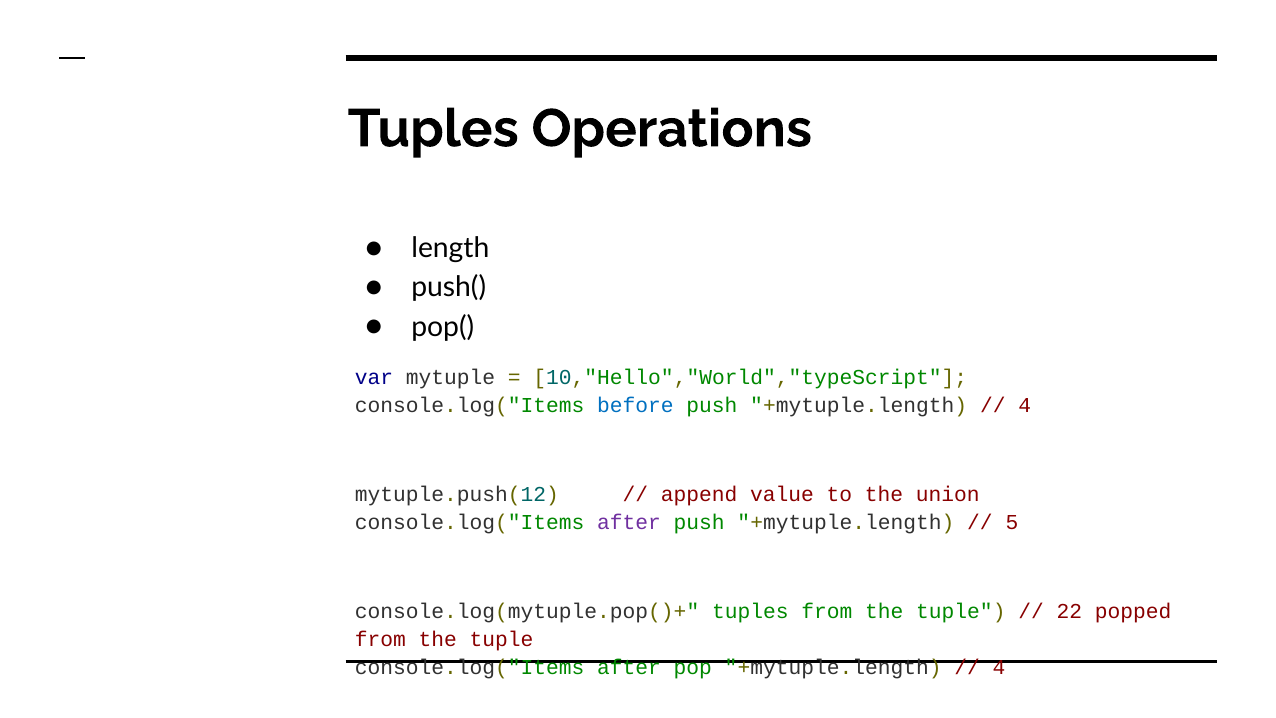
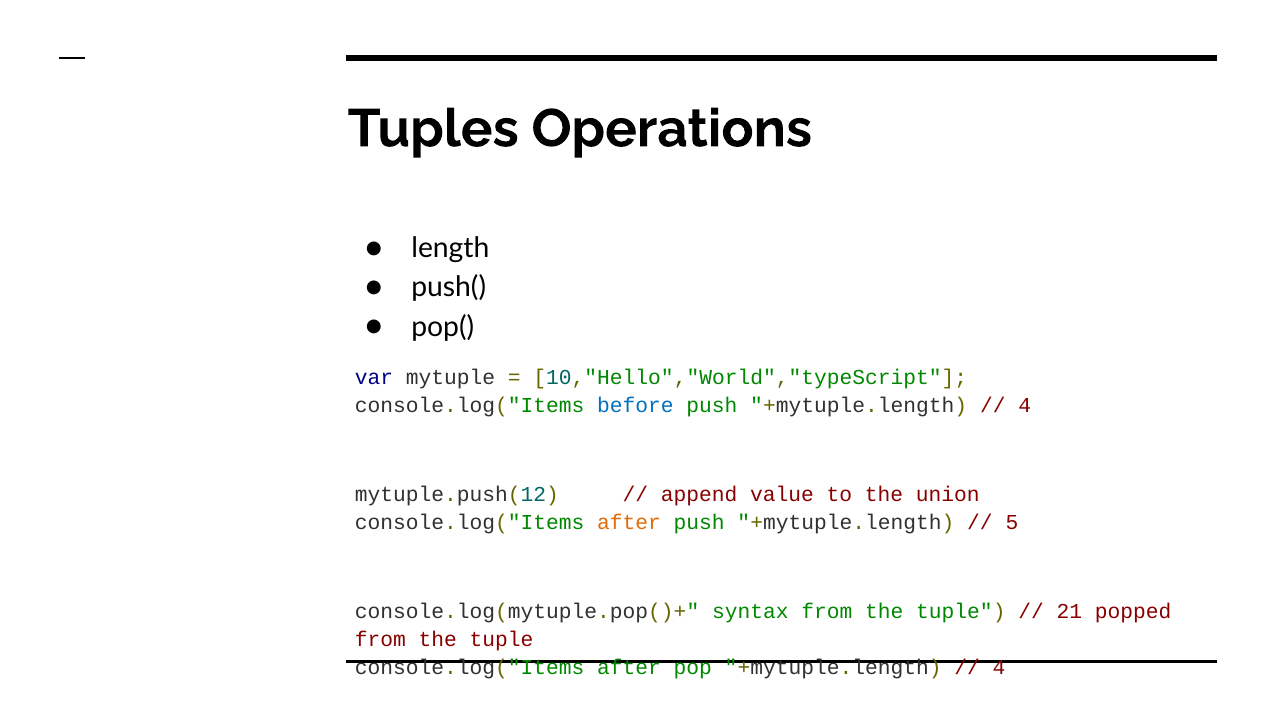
after at (629, 522) colour: purple -> orange
console.log(mytuple.pop()+ tuples: tuples -> syntax
22: 22 -> 21
